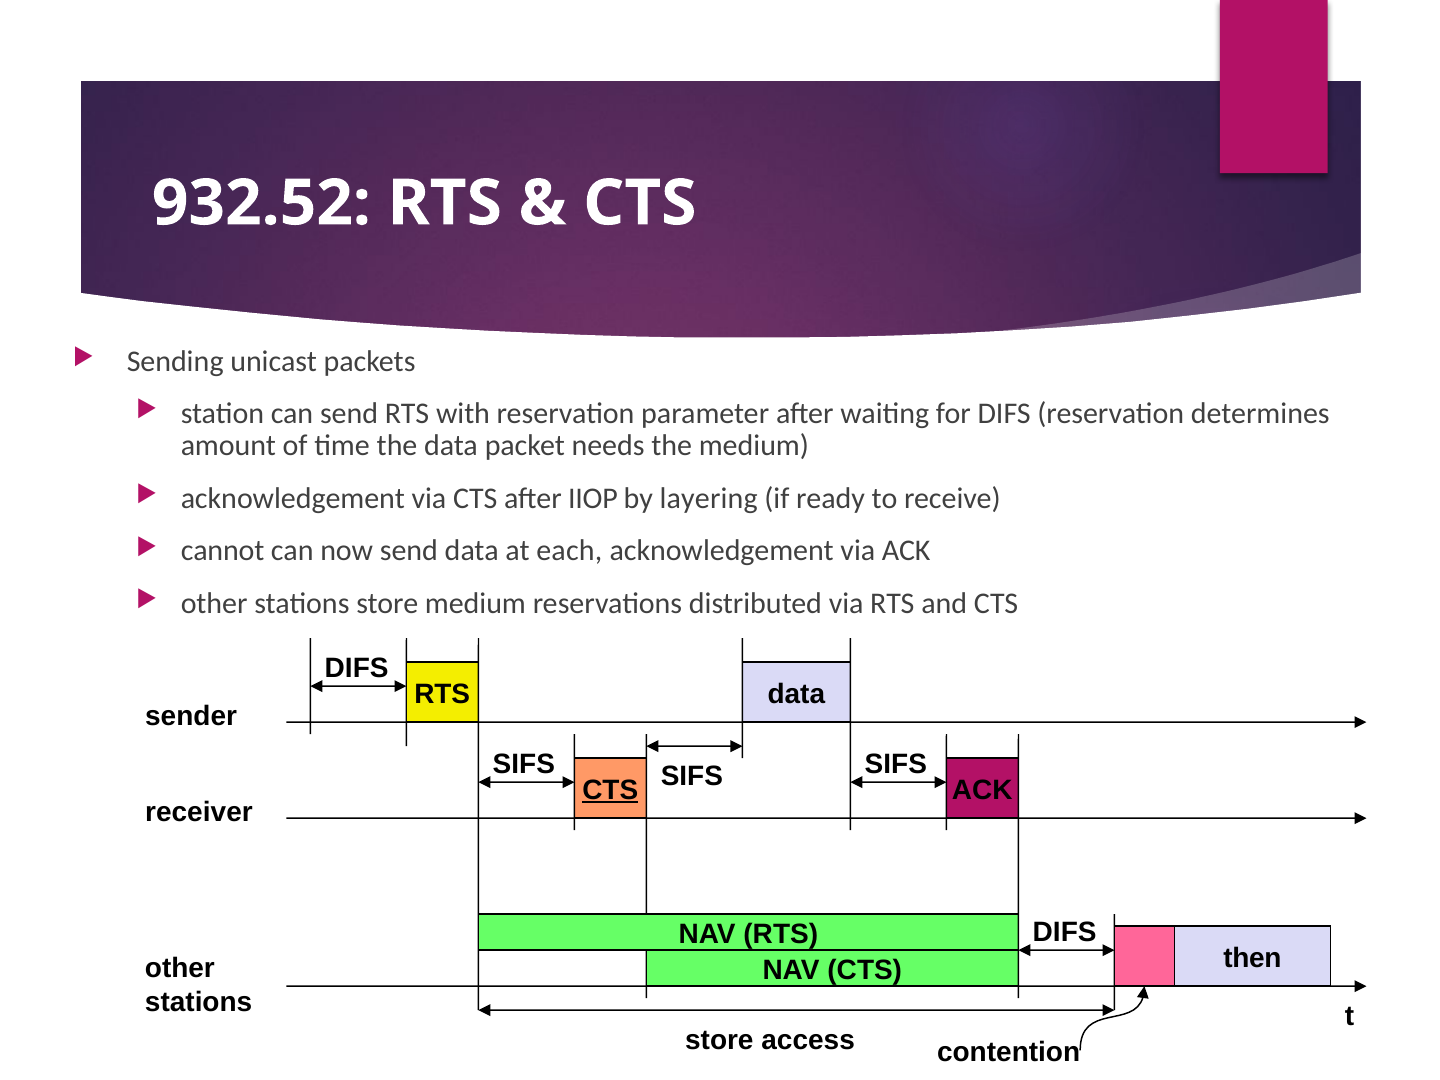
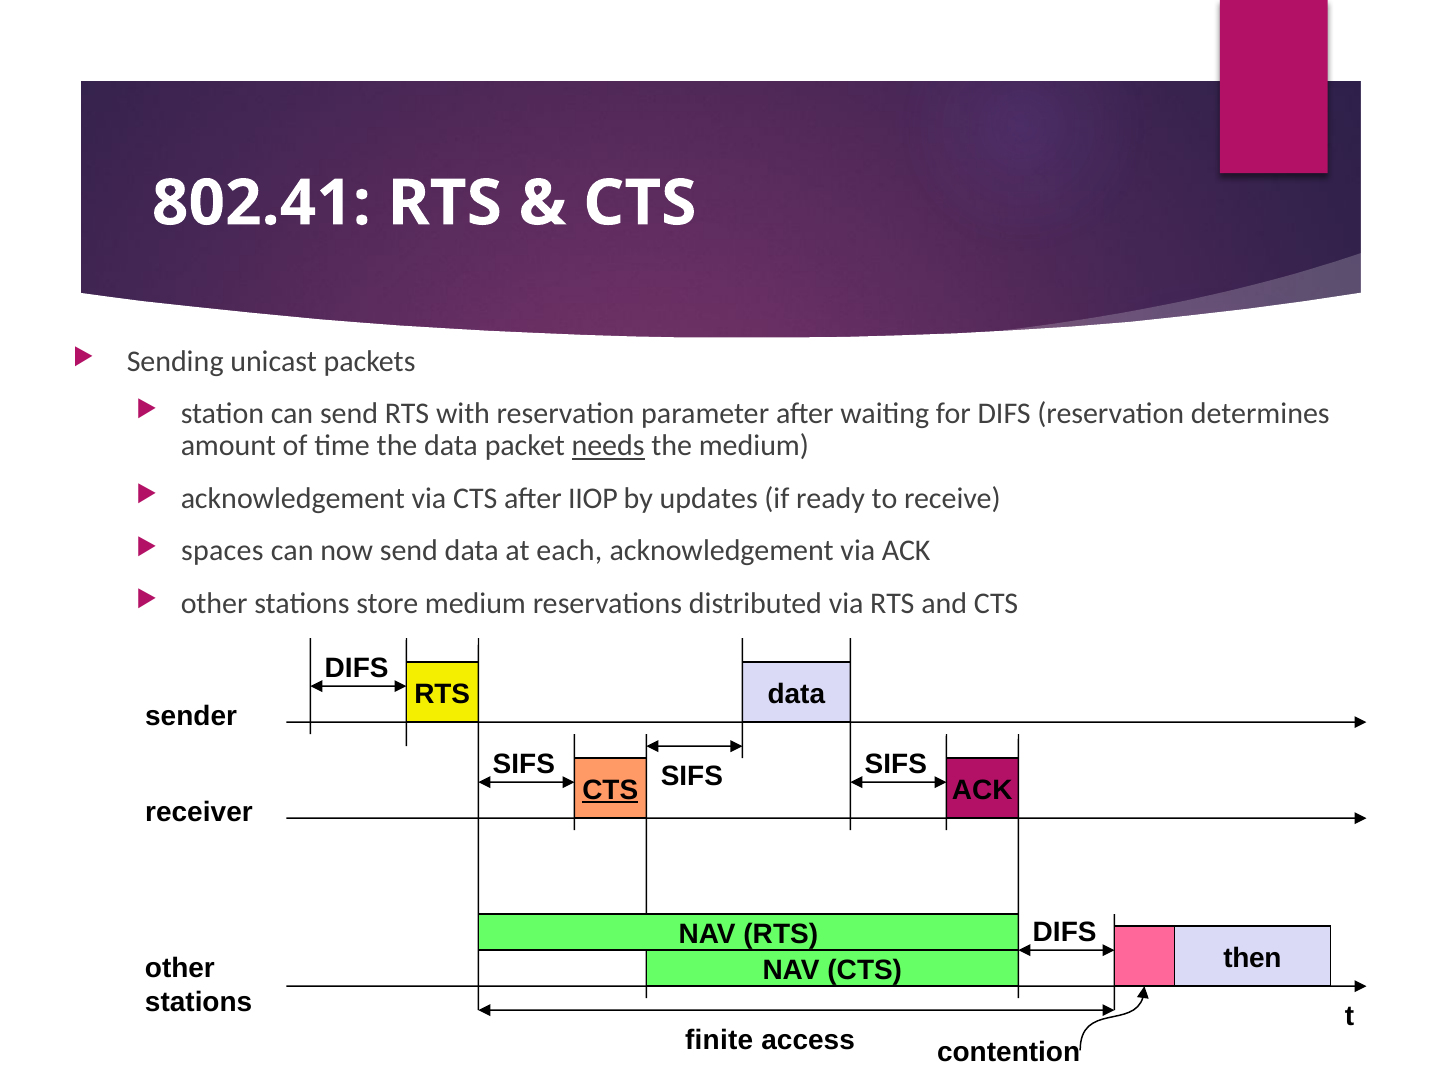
932.52: 932.52 -> 802.41
needs underline: none -> present
layering: layering -> updates
cannot: cannot -> spaces
store at (719, 1040): store -> finite
